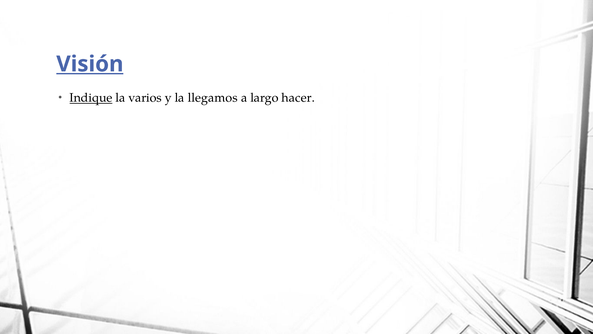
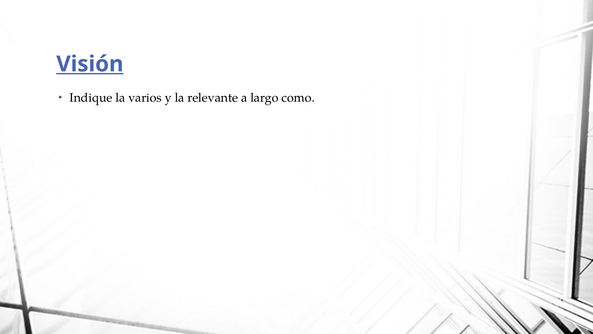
Indique underline: present -> none
llegamos: llegamos -> relevante
hacer: hacer -> como
